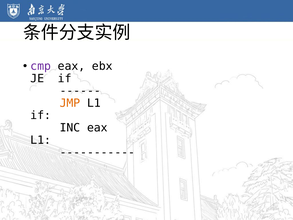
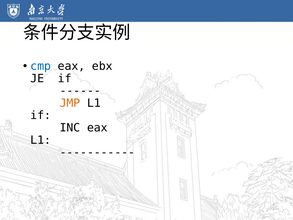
cmp colour: purple -> blue
